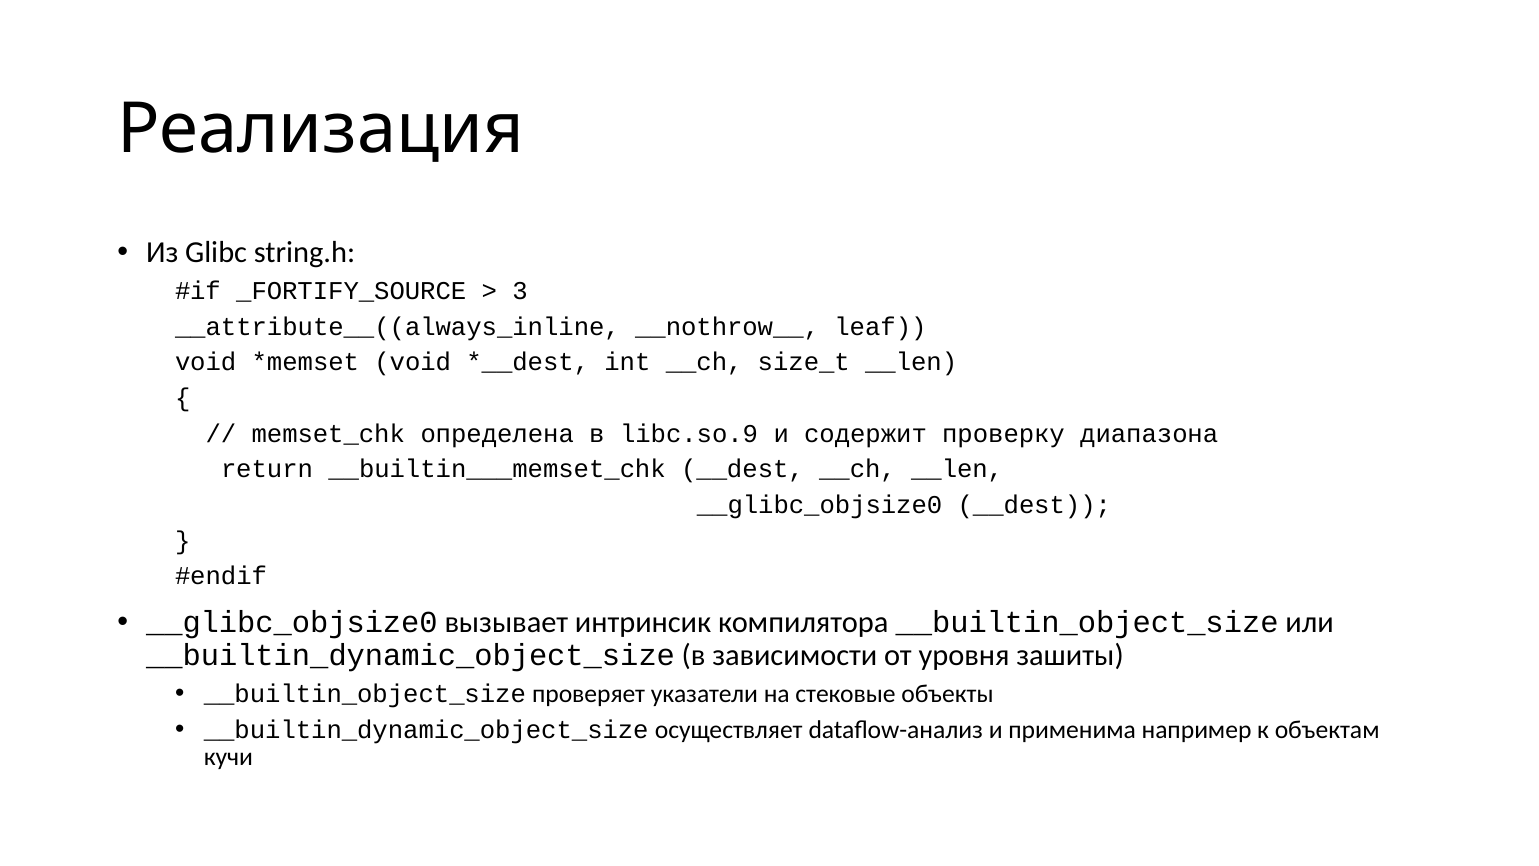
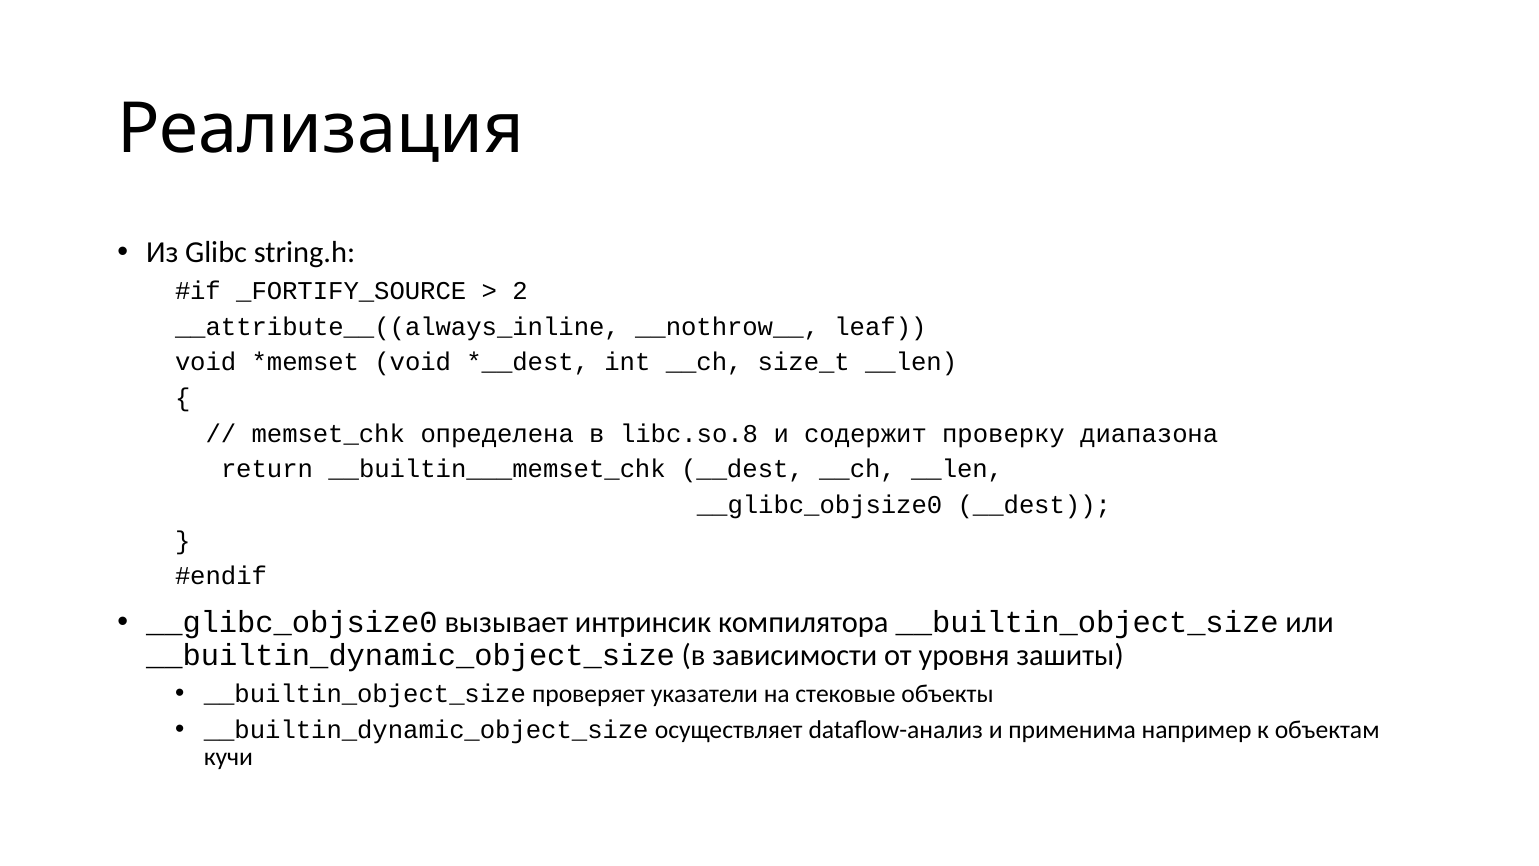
3: 3 -> 2
libc.so.9: libc.so.9 -> libc.so.8
